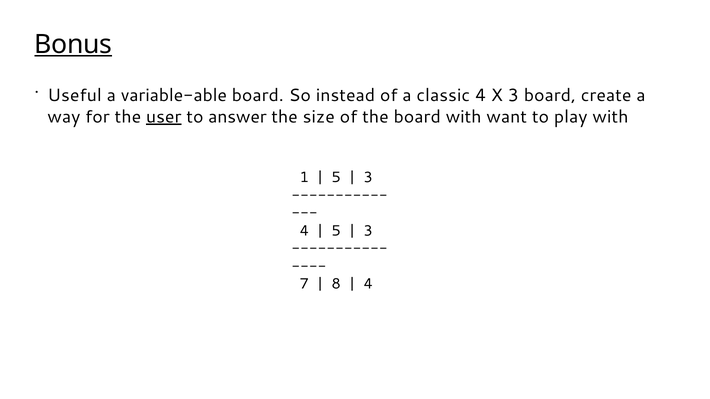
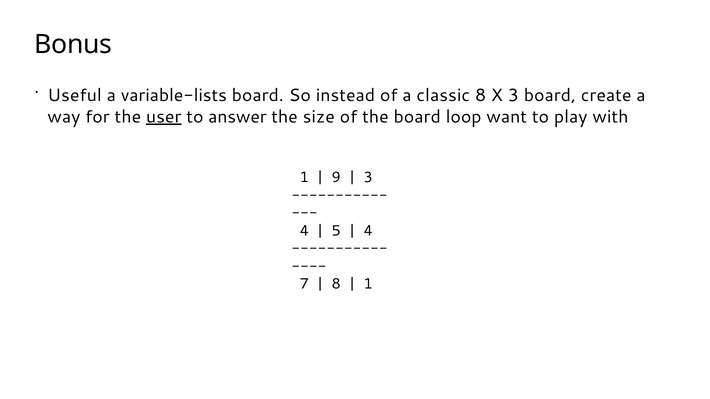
Bonus underline: present -> none
variable-able: variable-able -> variable-lists
classic 4: 4 -> 8
board with: with -> loop
5 at (336, 178): 5 -> 9
3 at (368, 231): 3 -> 4
4 at (368, 284): 4 -> 1
